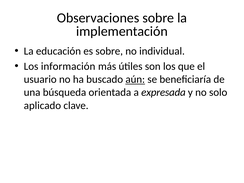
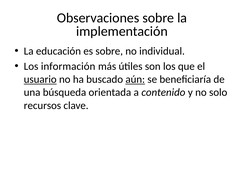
usuario underline: none -> present
expresada: expresada -> contenido
aplicado: aplicado -> recursos
